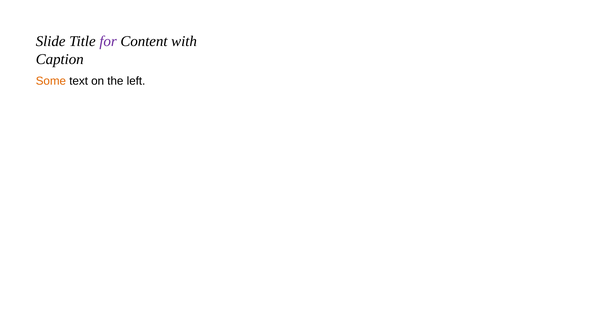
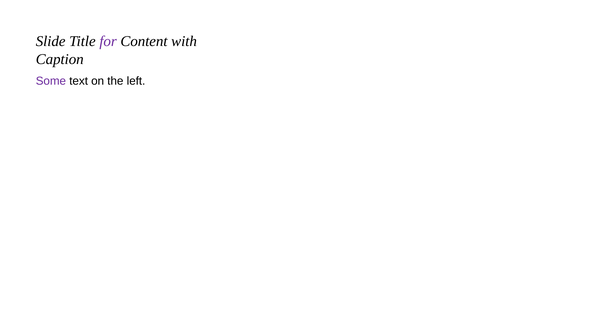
Some colour: orange -> purple
